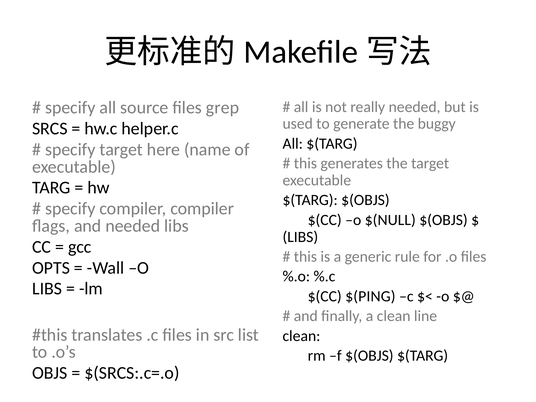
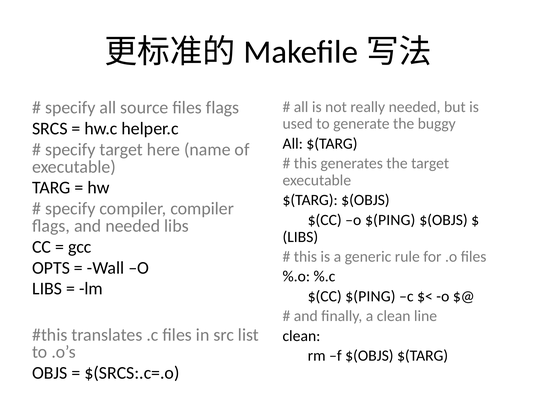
files grep: grep -> flags
o $(NULL: $(NULL -> $(PING
